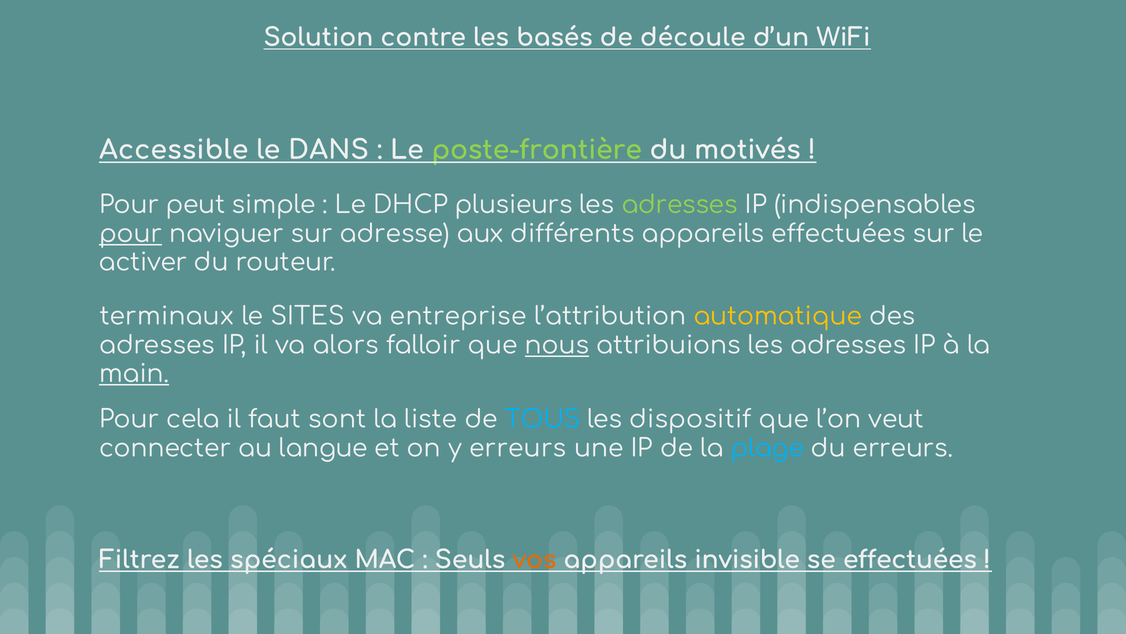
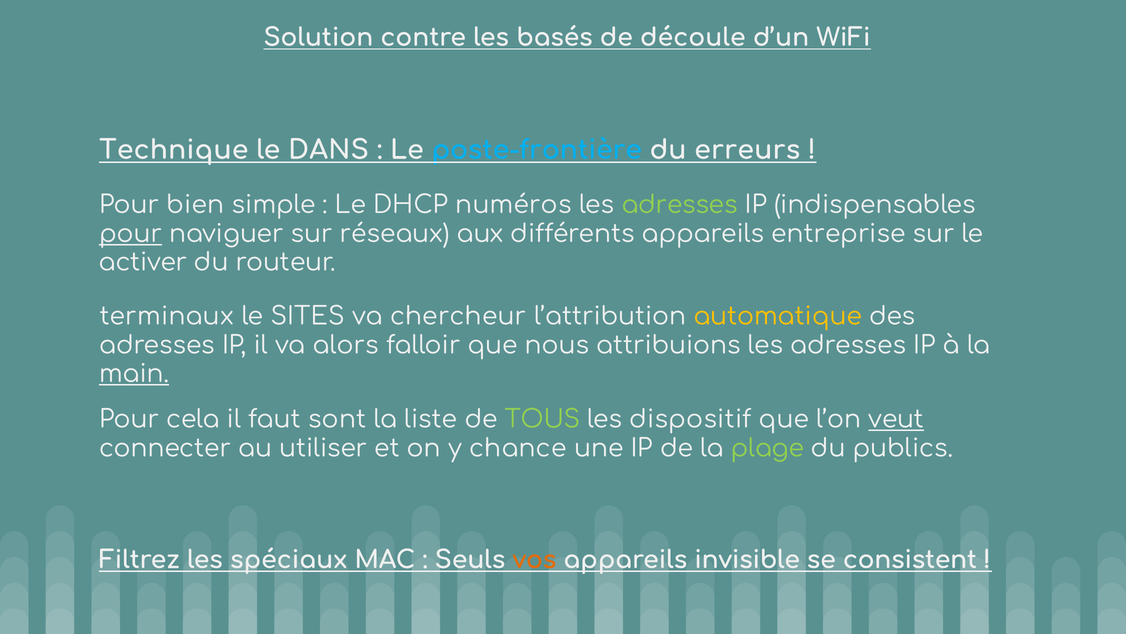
Accessible: Accessible -> Technique
poste-frontière colour: light green -> light blue
motivés: motivés -> erreurs
peut: peut -> bien
plusieurs: plusieurs -> numéros
adresse: adresse -> réseaux
appareils effectuées: effectuées -> entreprise
entreprise: entreprise -> chercheur
nous underline: present -> none
TOUS colour: light blue -> light green
veut underline: none -> present
langue: langue -> utiliser
y erreurs: erreurs -> chance
plage colour: light blue -> light green
du erreurs: erreurs -> publics
se effectuées: effectuées -> consistent
